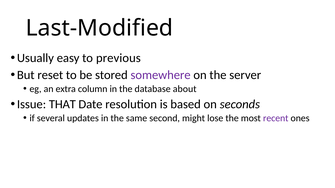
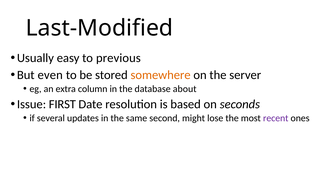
reset: reset -> even
somewhere colour: purple -> orange
THAT: THAT -> FIRST
